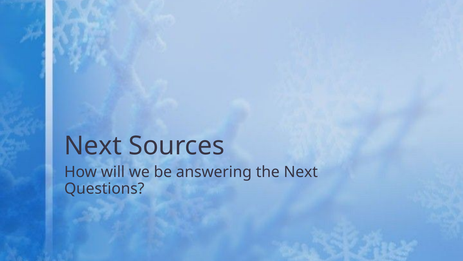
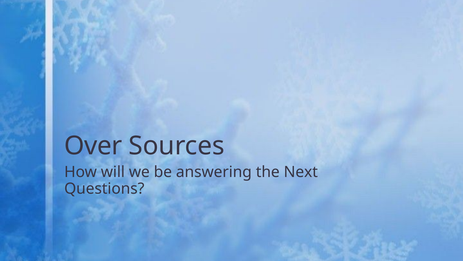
Next at (93, 146): Next -> Over
